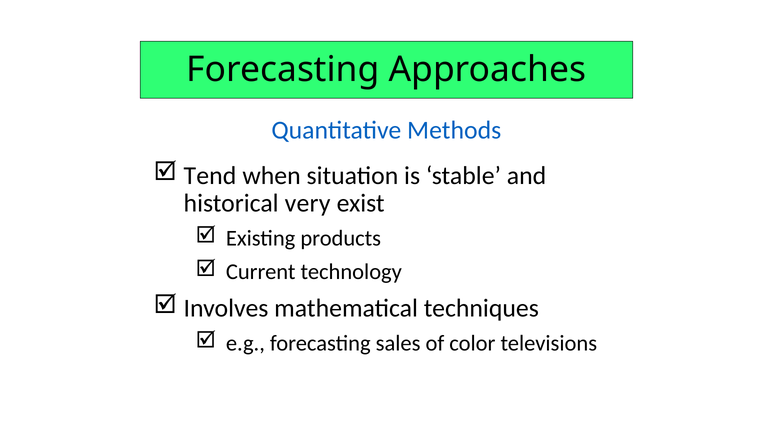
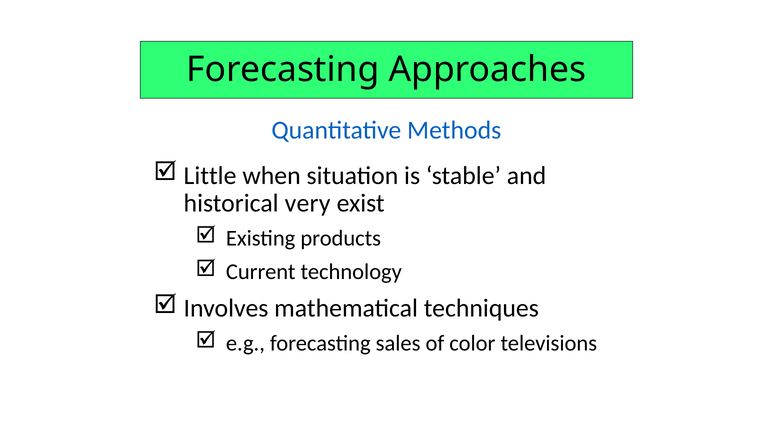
Tend: Tend -> Little
